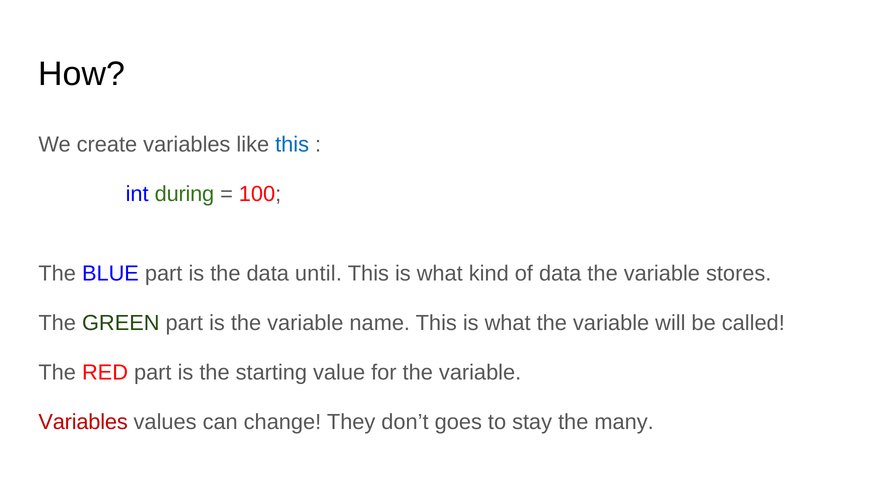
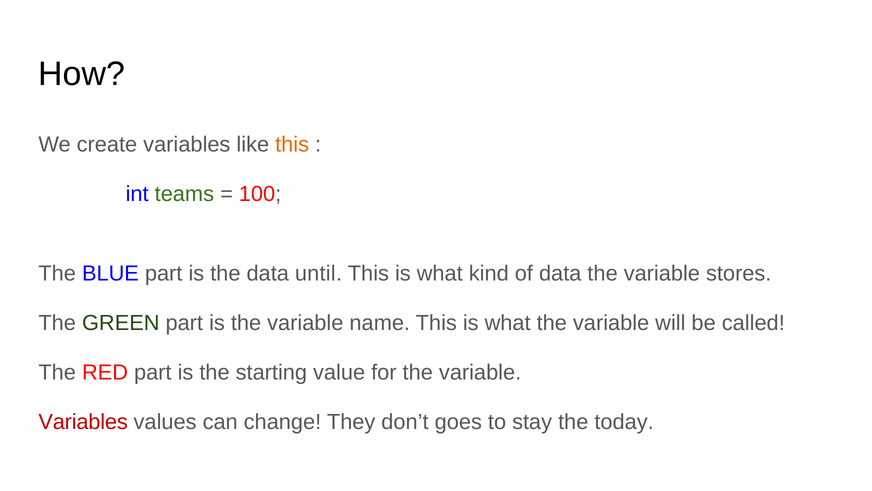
this at (292, 144) colour: blue -> orange
during: during -> teams
many: many -> today
